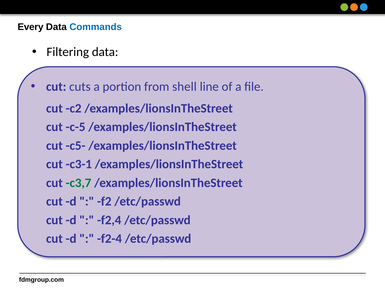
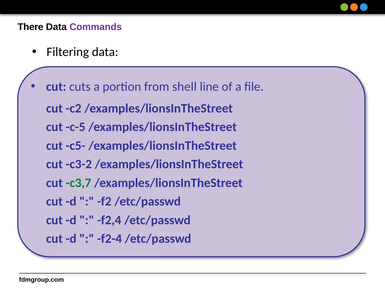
Every: Every -> There
Commands colour: blue -> purple
c3-1: c3-1 -> c3-2
